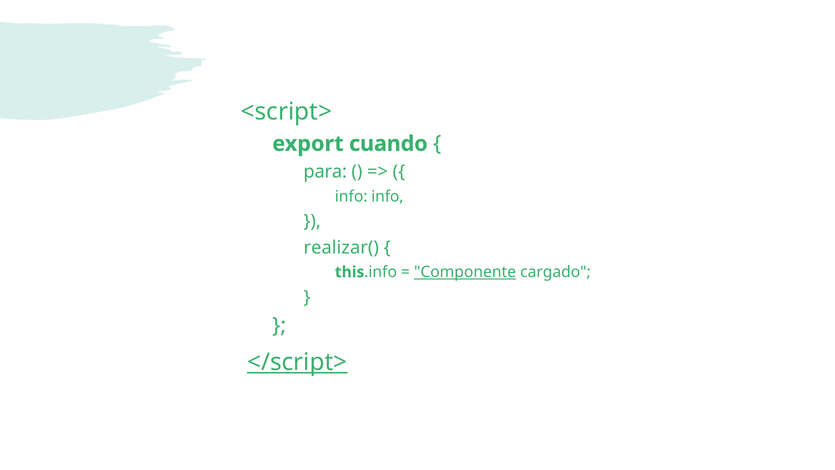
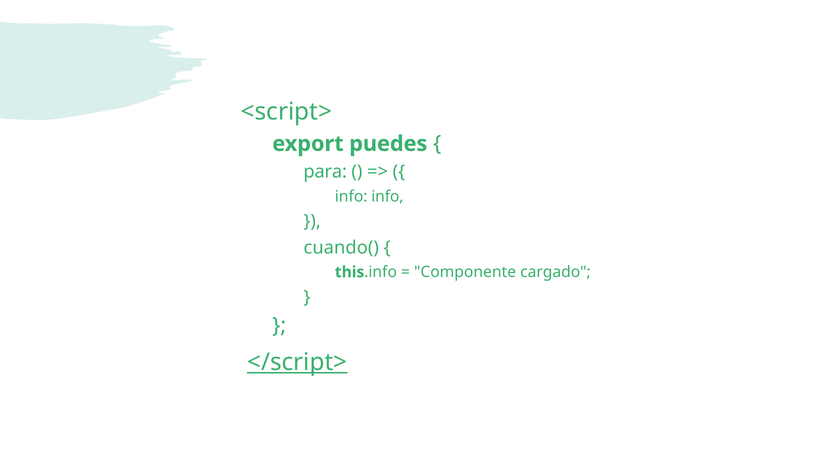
cuando: cuando -> puedes
realizar(: realizar( -> cuando(
Componente underline: present -> none
